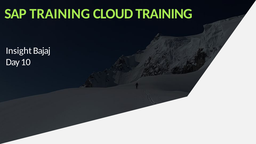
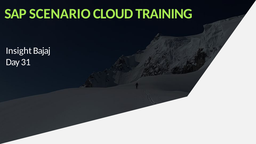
SAP TRAINING: TRAINING -> SCENARIO
10: 10 -> 31
